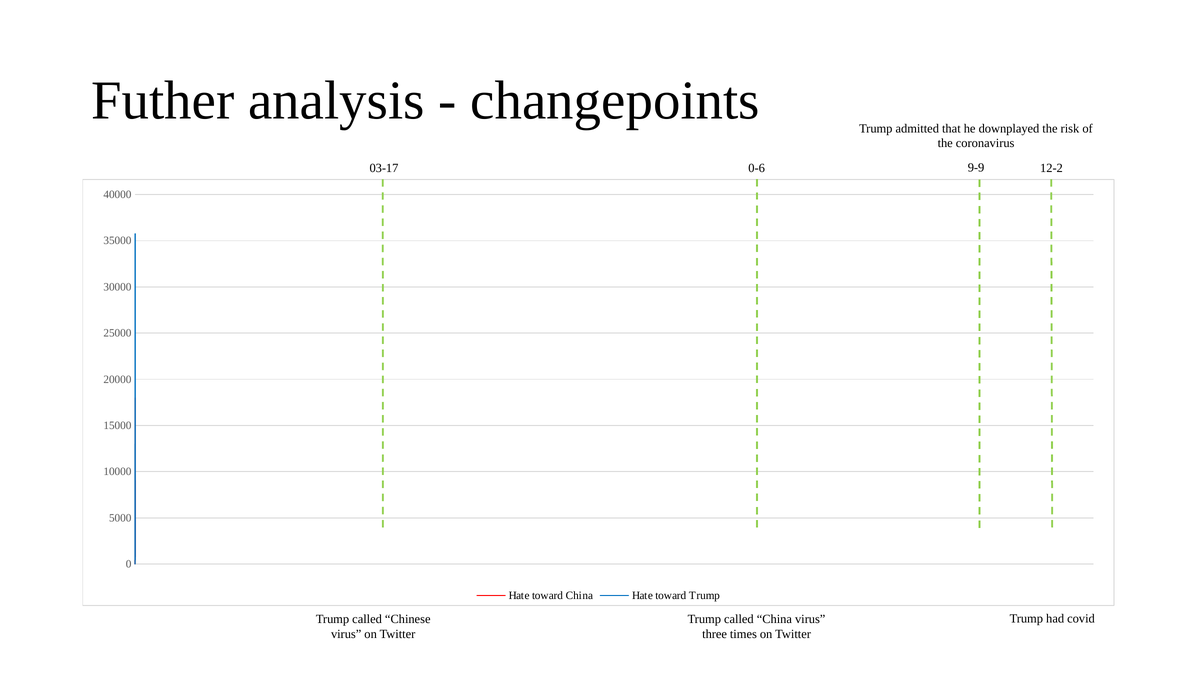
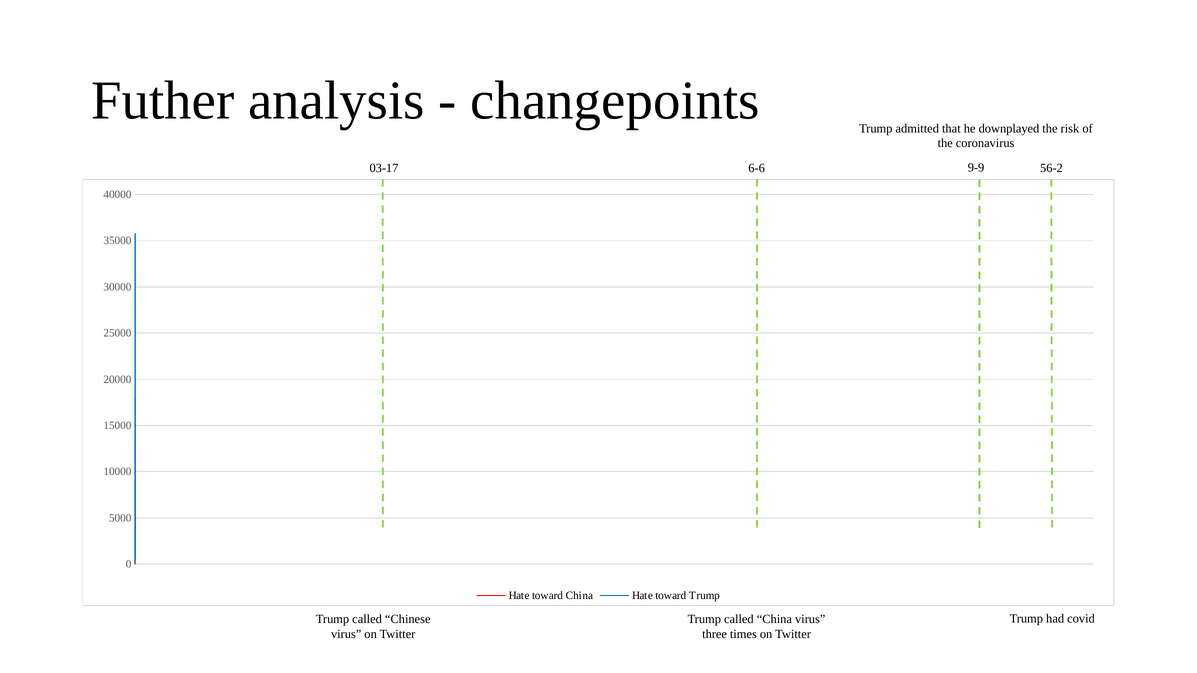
0-6: 0-6 -> 6-6
12-2: 12-2 -> 56-2
